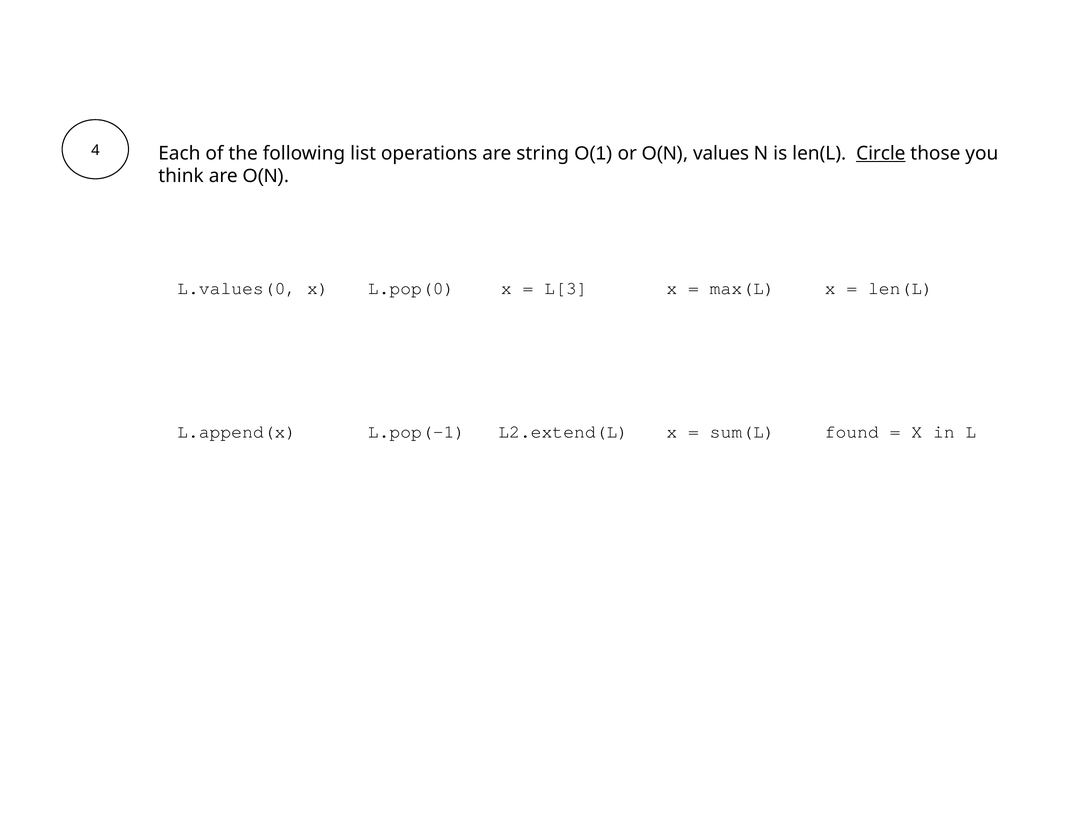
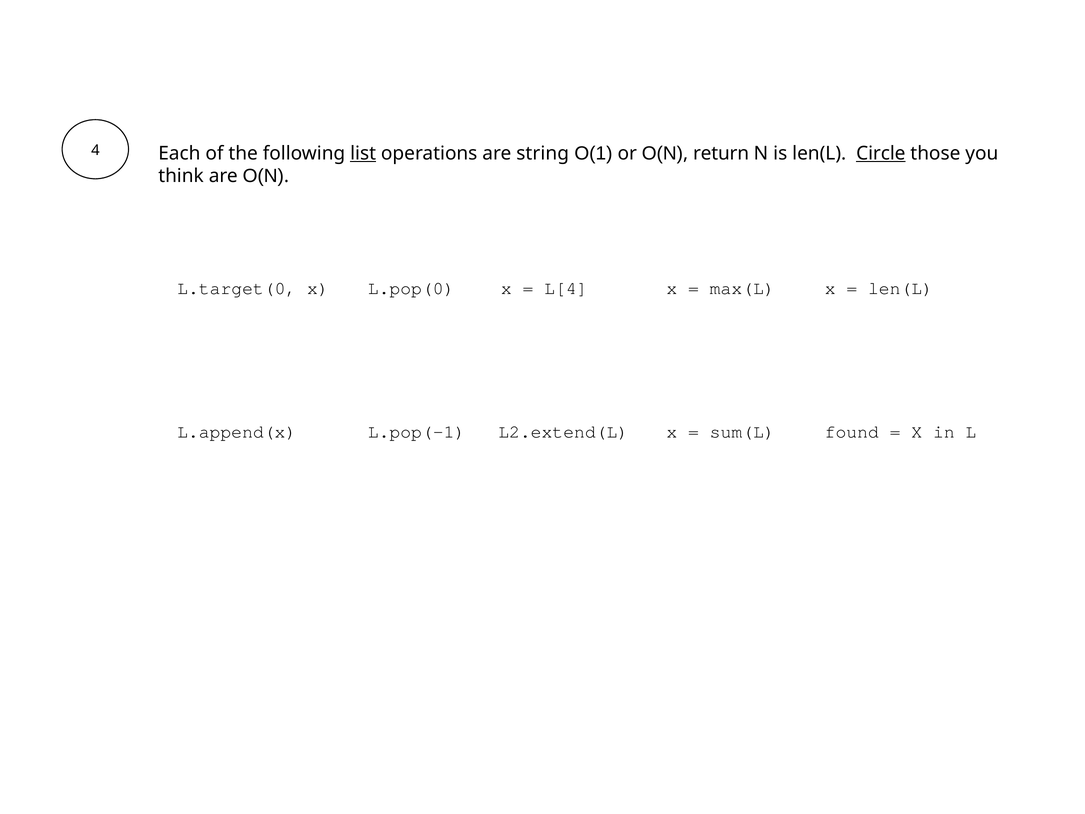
list underline: none -> present
values: values -> return
L.values(0: L.values(0 -> L.target(0
L[3: L[3 -> L[4
